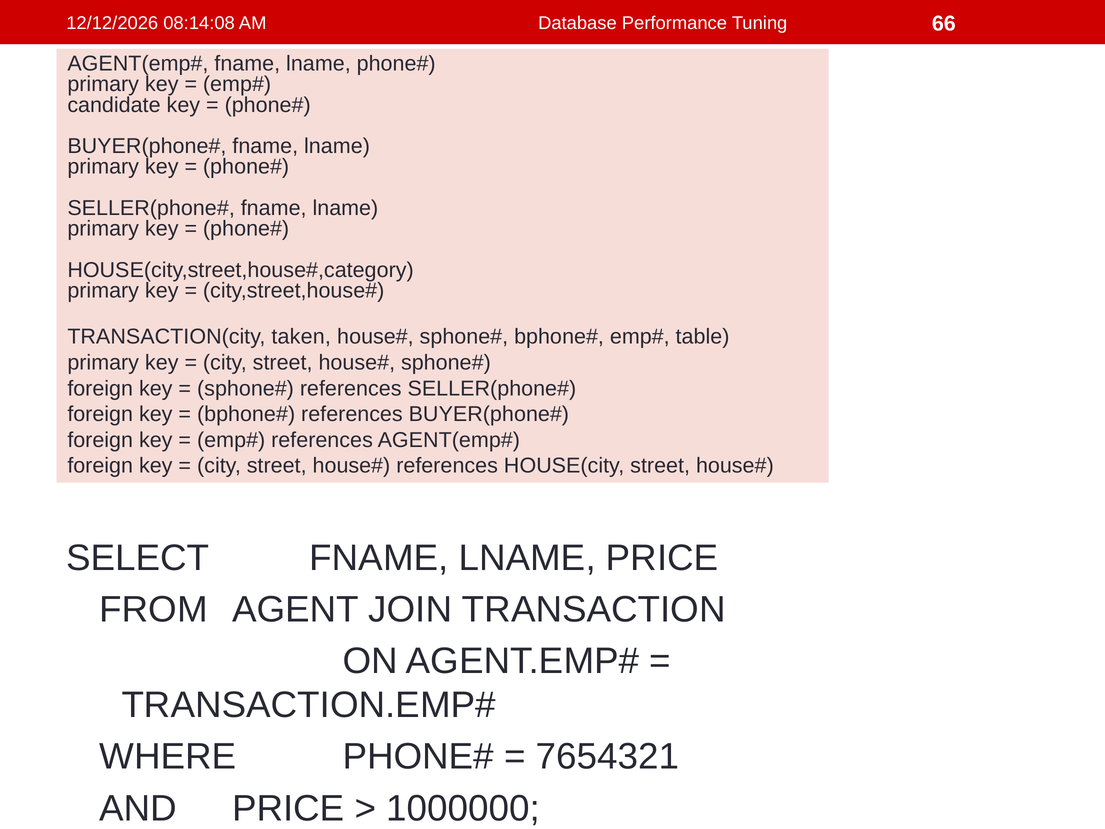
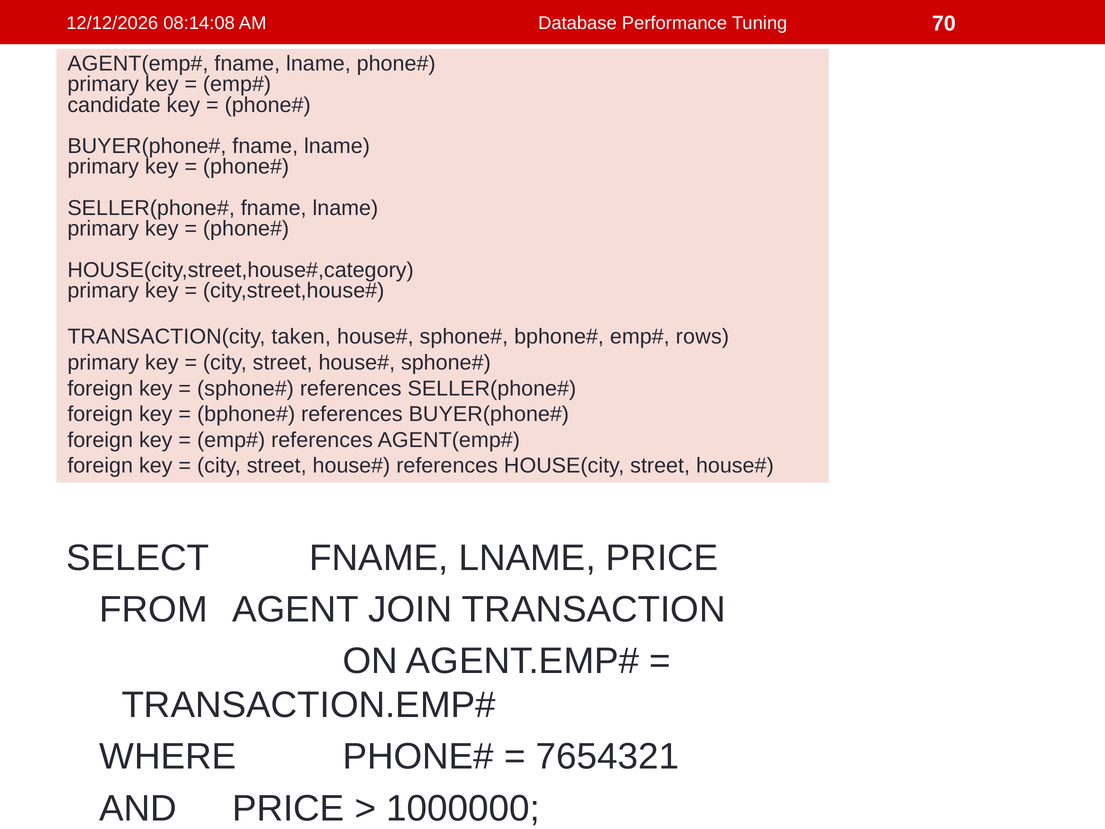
66: 66 -> 70
table: table -> rows
